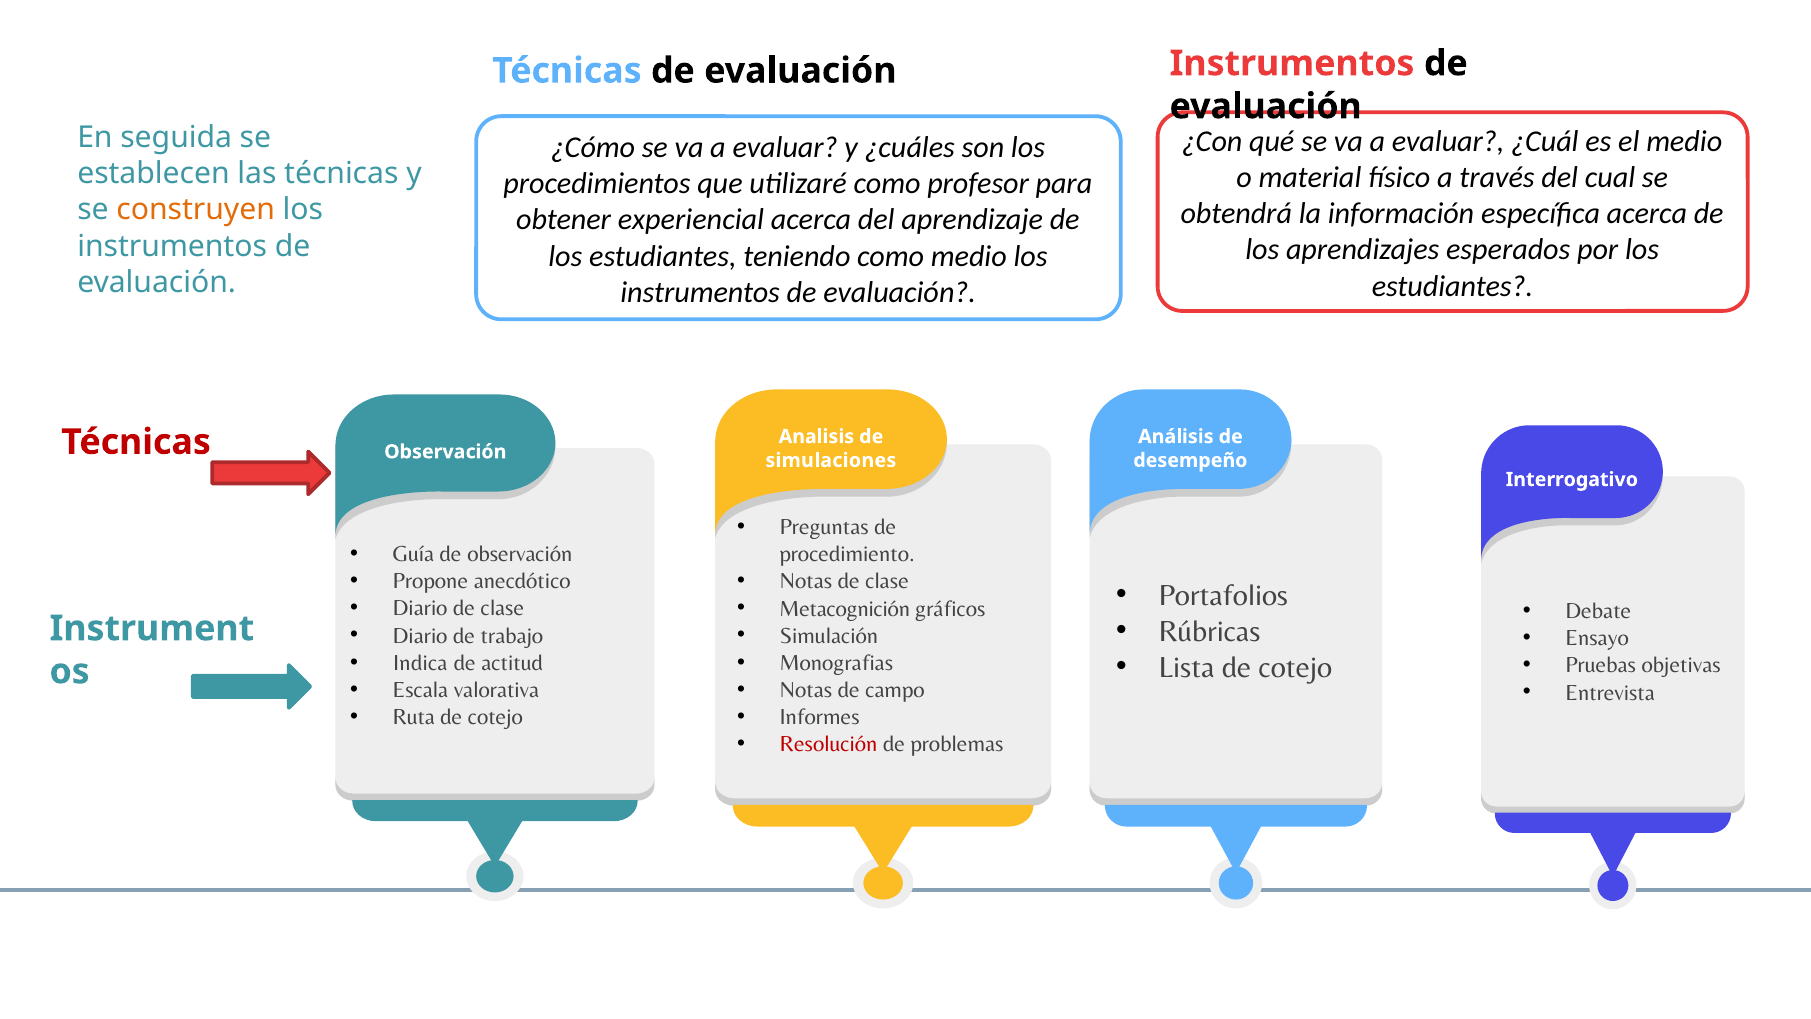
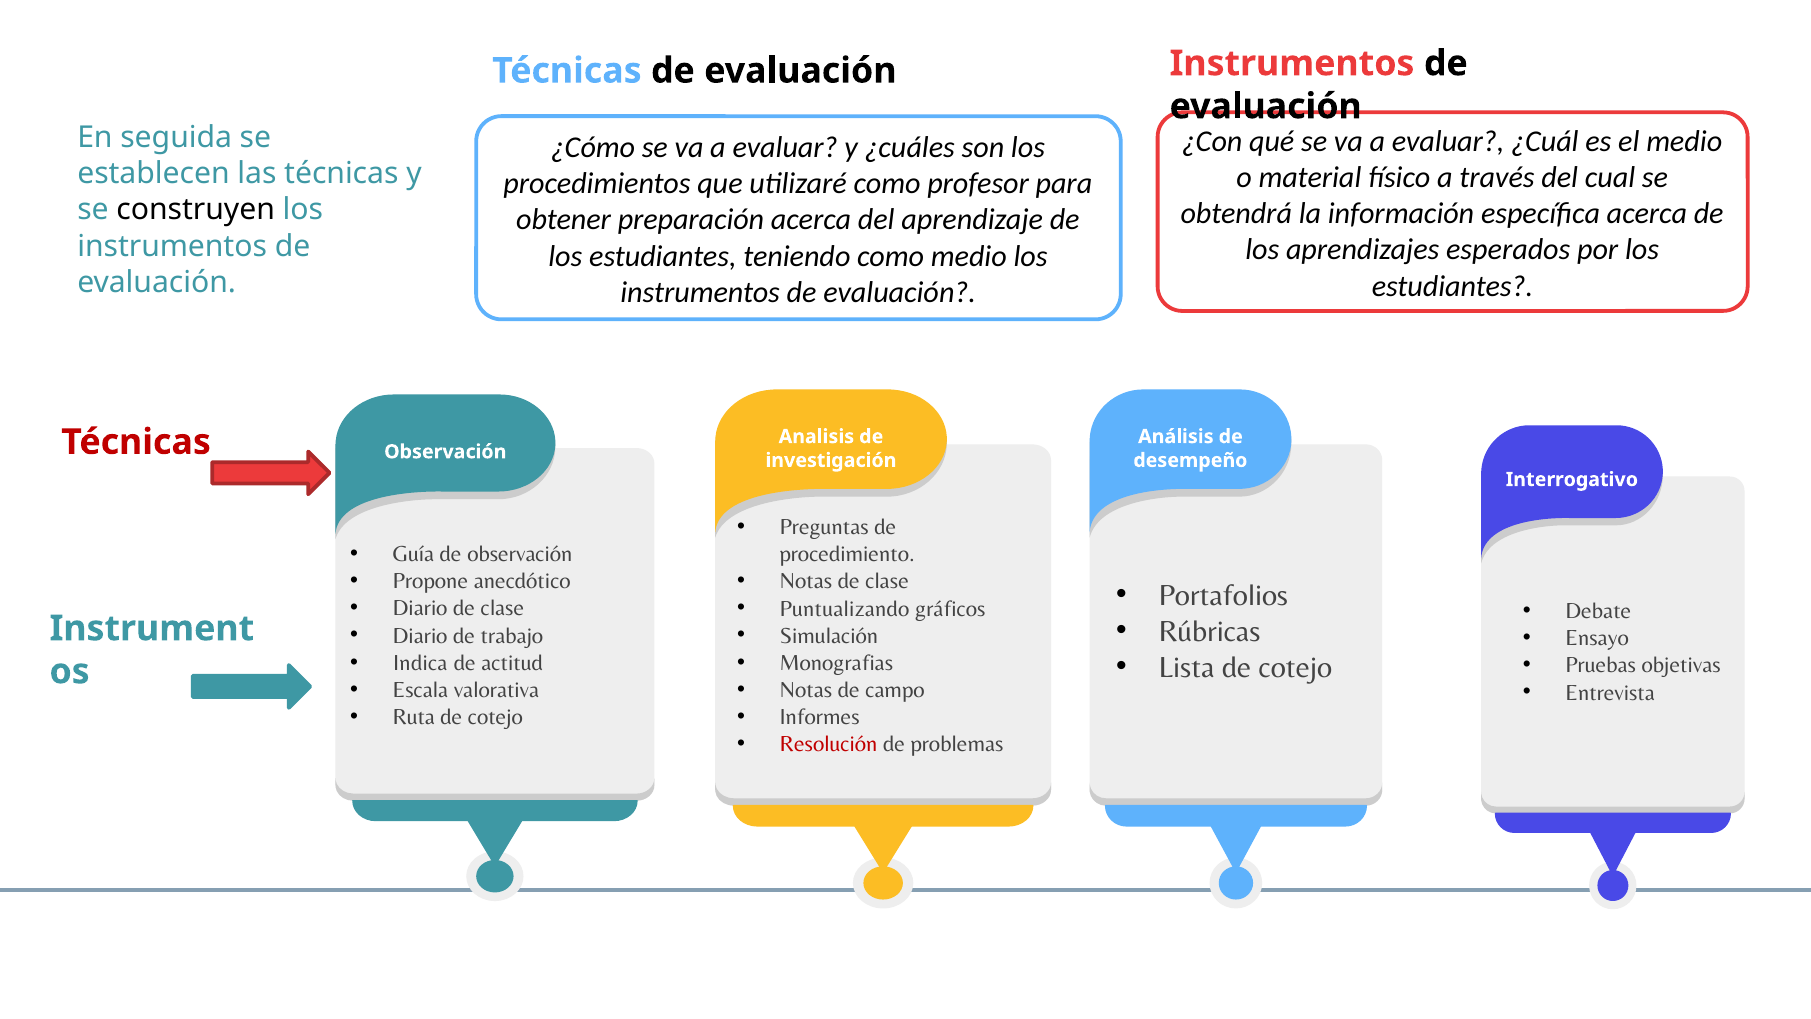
construyen colour: orange -> black
experiencial: experiencial -> preparación
simulaciones: simulaciones -> investigación
Metacognición: Metacognición -> Puntualizando
